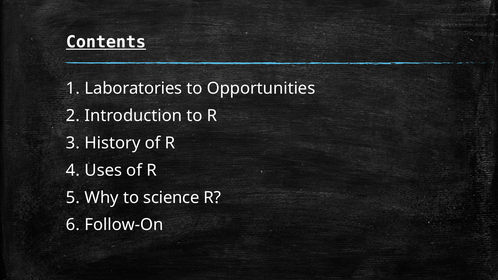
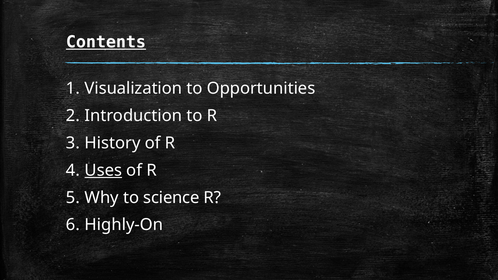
Laboratories: Laboratories -> Visualization
Uses underline: none -> present
Follow-On: Follow-On -> Highly-On
